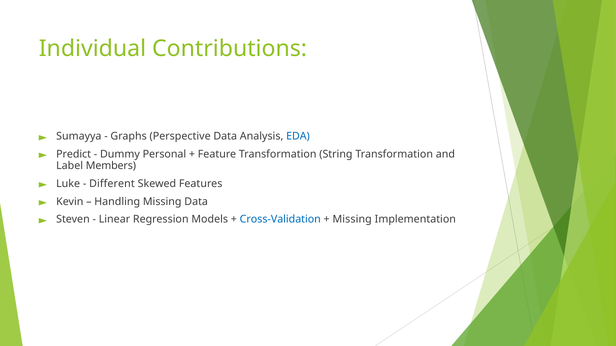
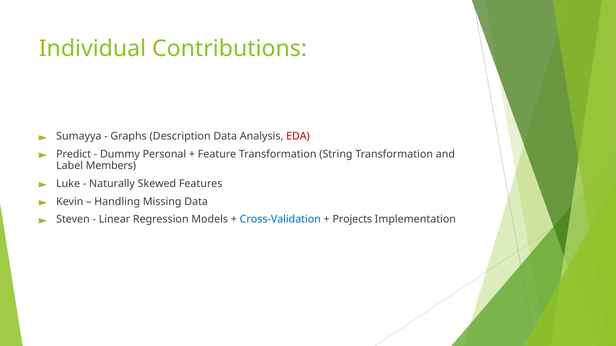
Perspective: Perspective -> Description
EDA colour: blue -> red
Different: Different -> Naturally
Missing at (352, 220): Missing -> Projects
